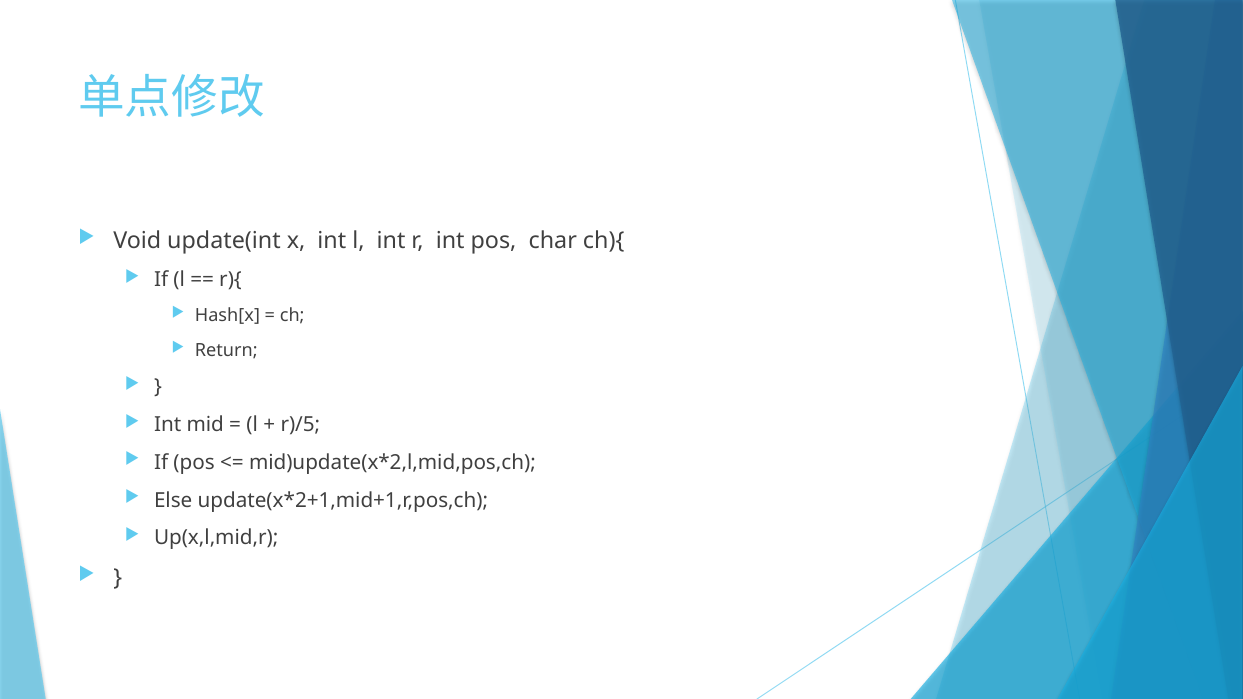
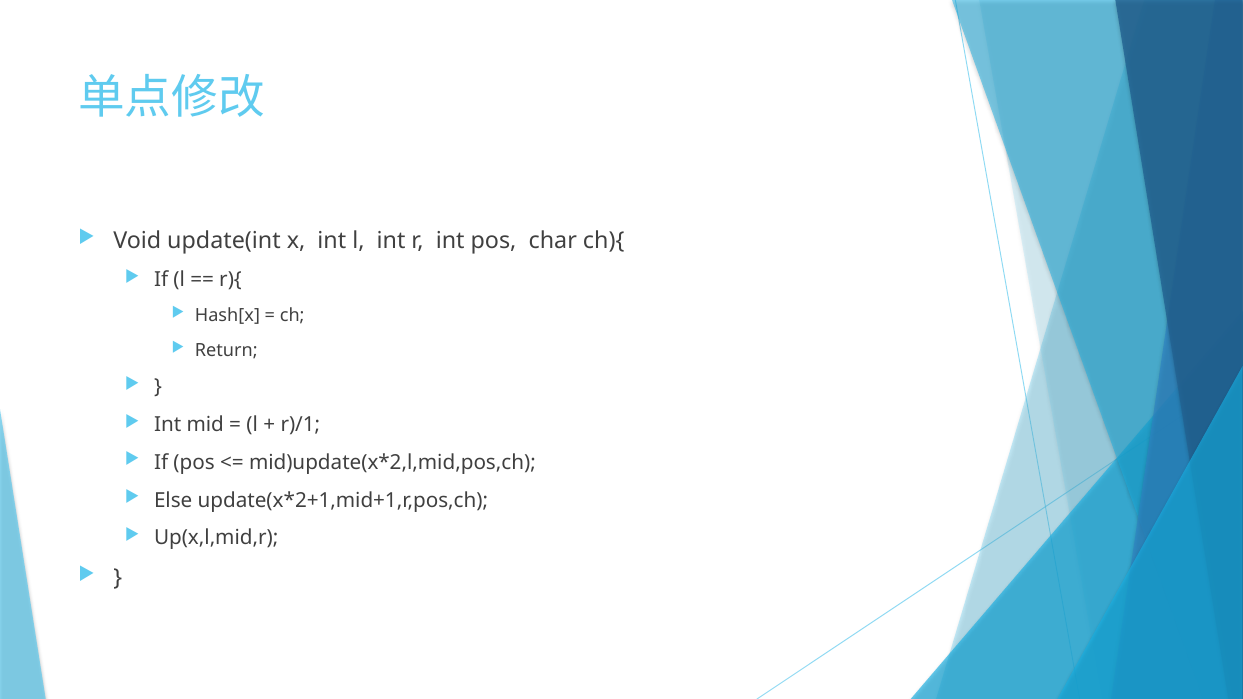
r)/5: r)/5 -> r)/1
